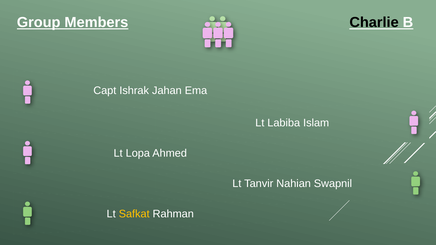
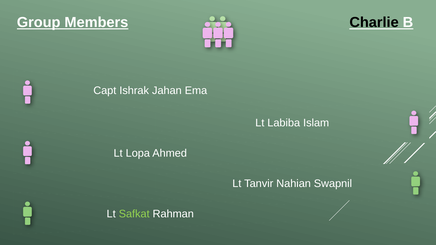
Safkat colour: yellow -> light green
